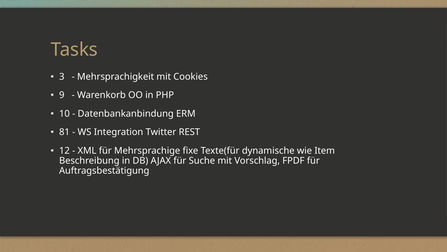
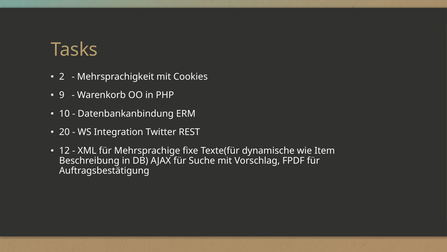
3: 3 -> 2
81: 81 -> 20
